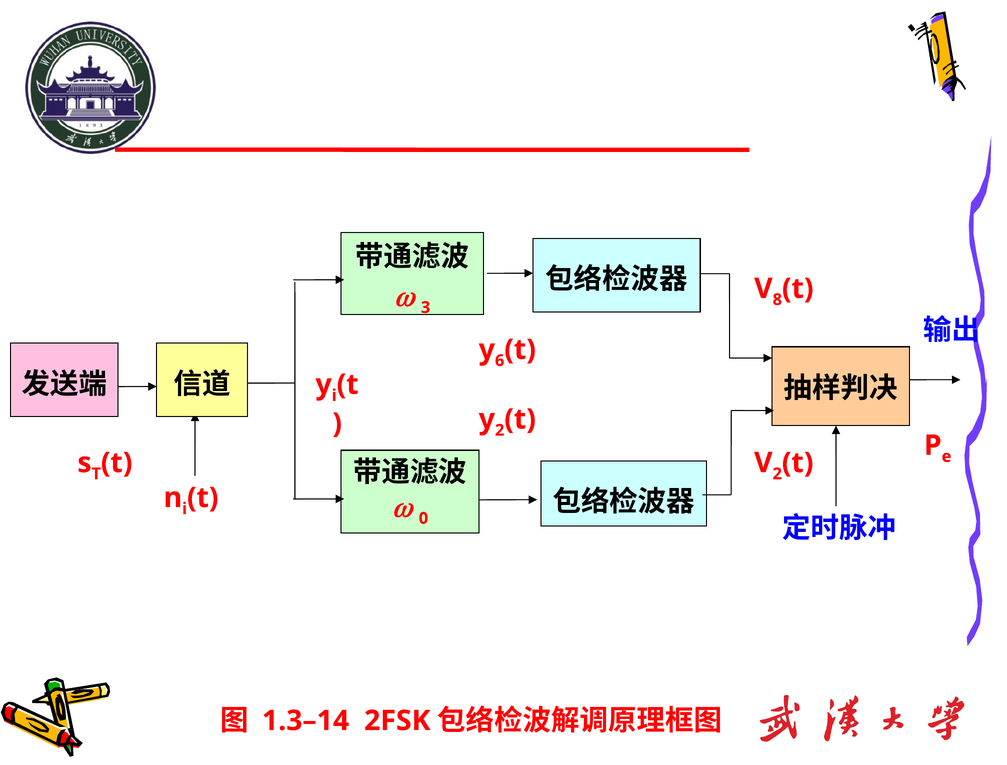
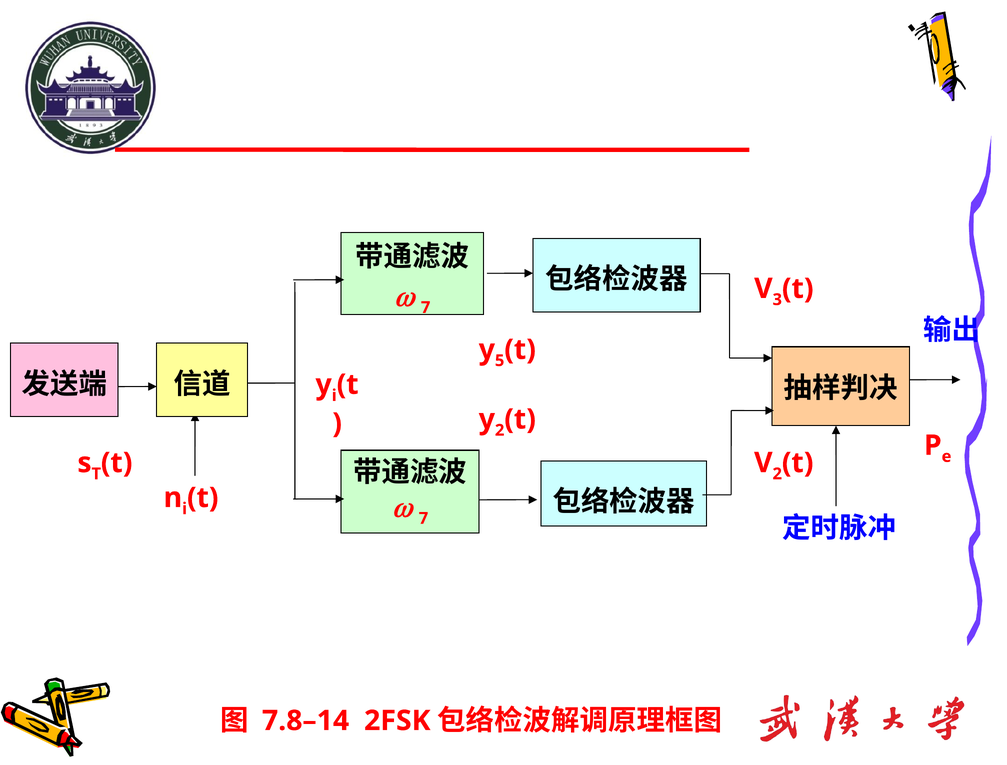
8: 8 -> 3
3 at (426, 308): 3 -> 7
6: 6 -> 5
0 at (423, 518): 0 -> 7
1.3–14: 1.3–14 -> 7.8–14
